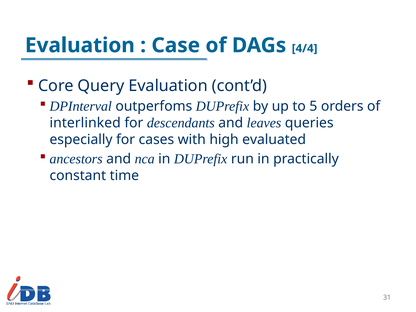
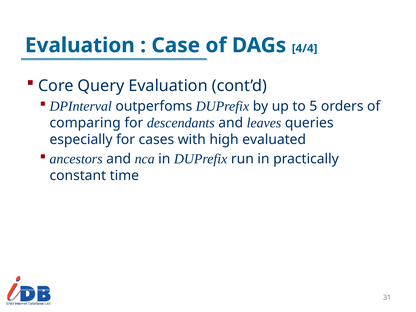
interlinked: interlinked -> comparing
